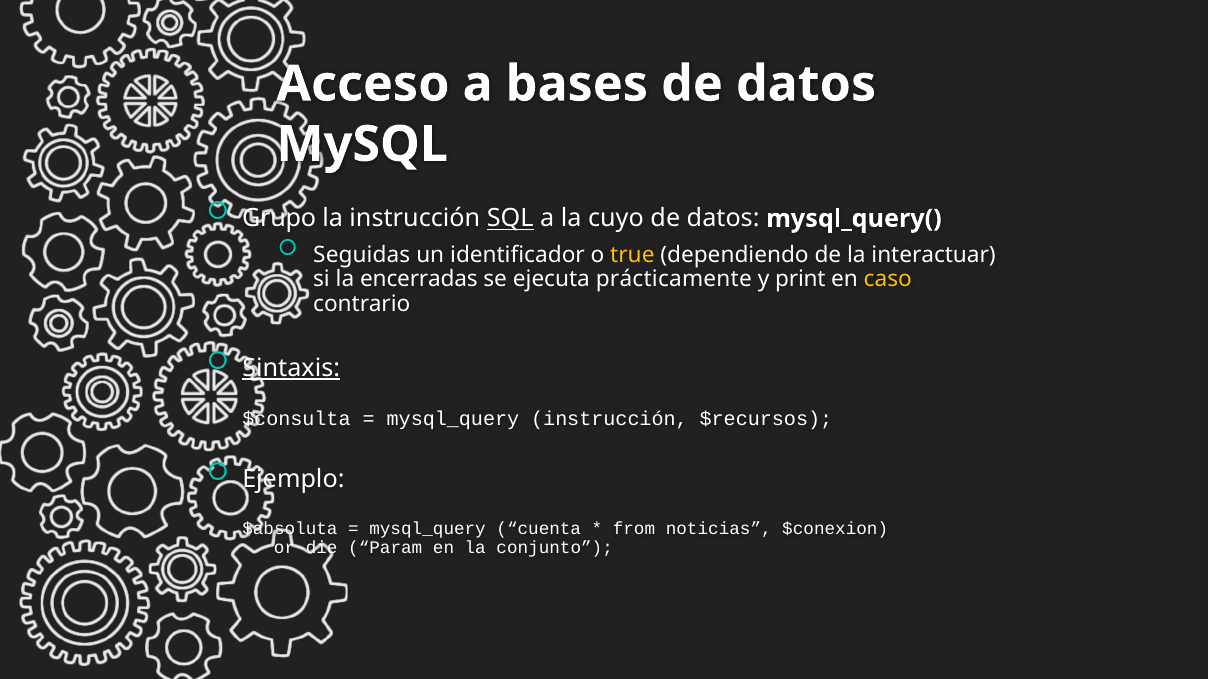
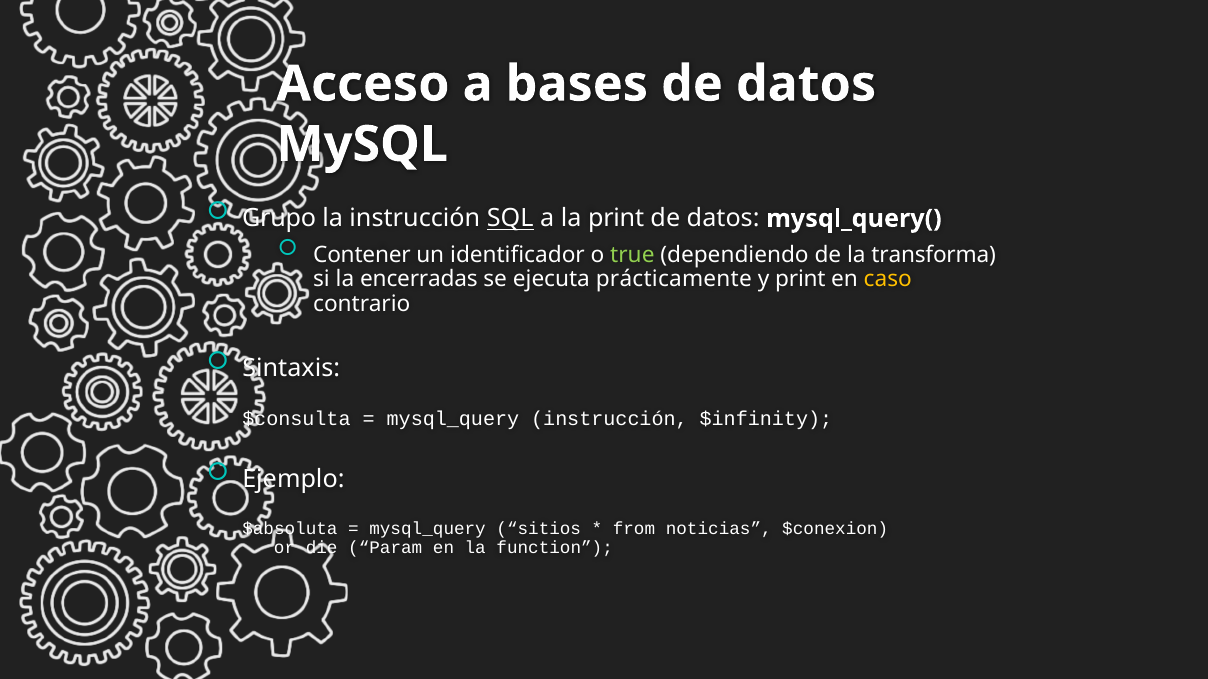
la cuyo: cuyo -> print
Seguidas: Seguidas -> Contener
true colour: yellow -> light green
interactuar: interactuar -> transforma
Sintaxis underline: present -> none
$recursos: $recursos -> $infinity
cuenta: cuenta -> sitios
conjunto: conjunto -> function
